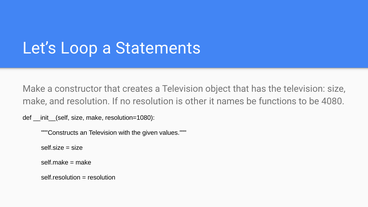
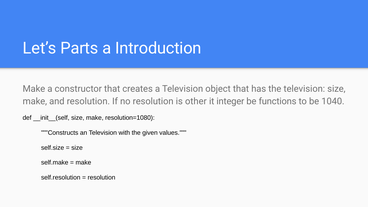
Loop: Loop -> Parts
Statements: Statements -> Introduction
names: names -> integer
4080: 4080 -> 1040
